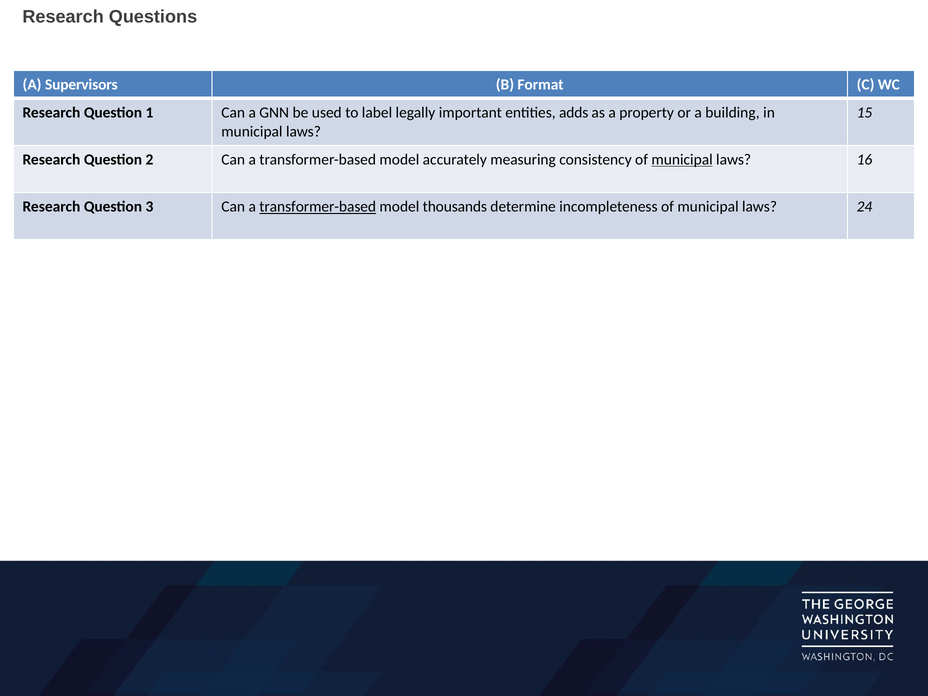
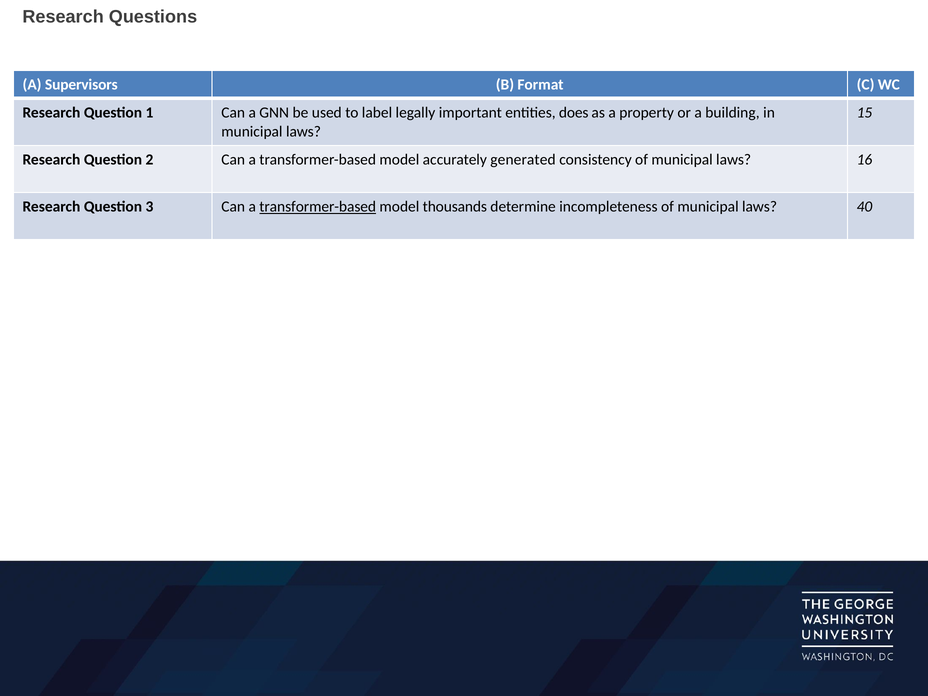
adds: adds -> does
measuring: measuring -> generated
municipal at (682, 160) underline: present -> none
24: 24 -> 40
